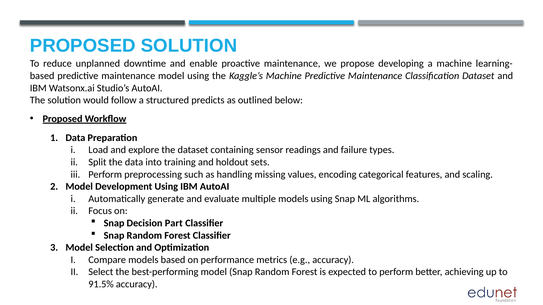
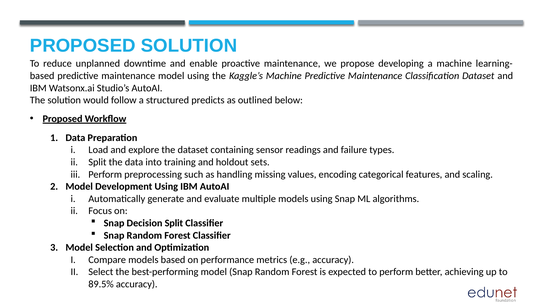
Decision Part: Part -> Split
91.5%: 91.5% -> 89.5%
